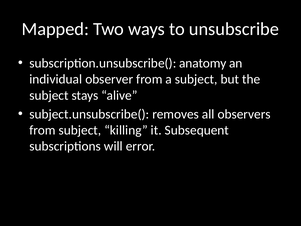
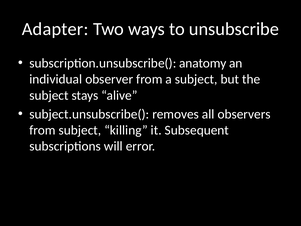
Mapped: Mapped -> Adapter
